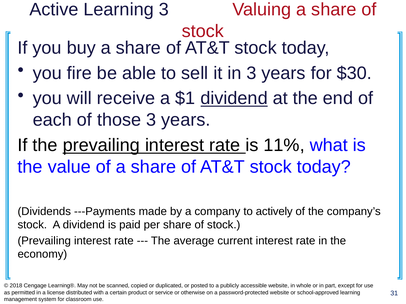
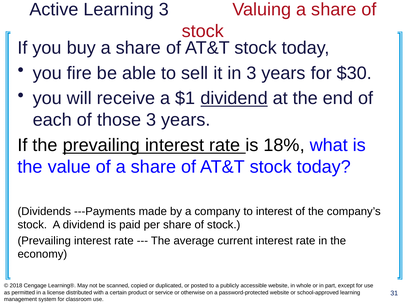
11%: 11% -> 18%
to actively: actively -> interest
